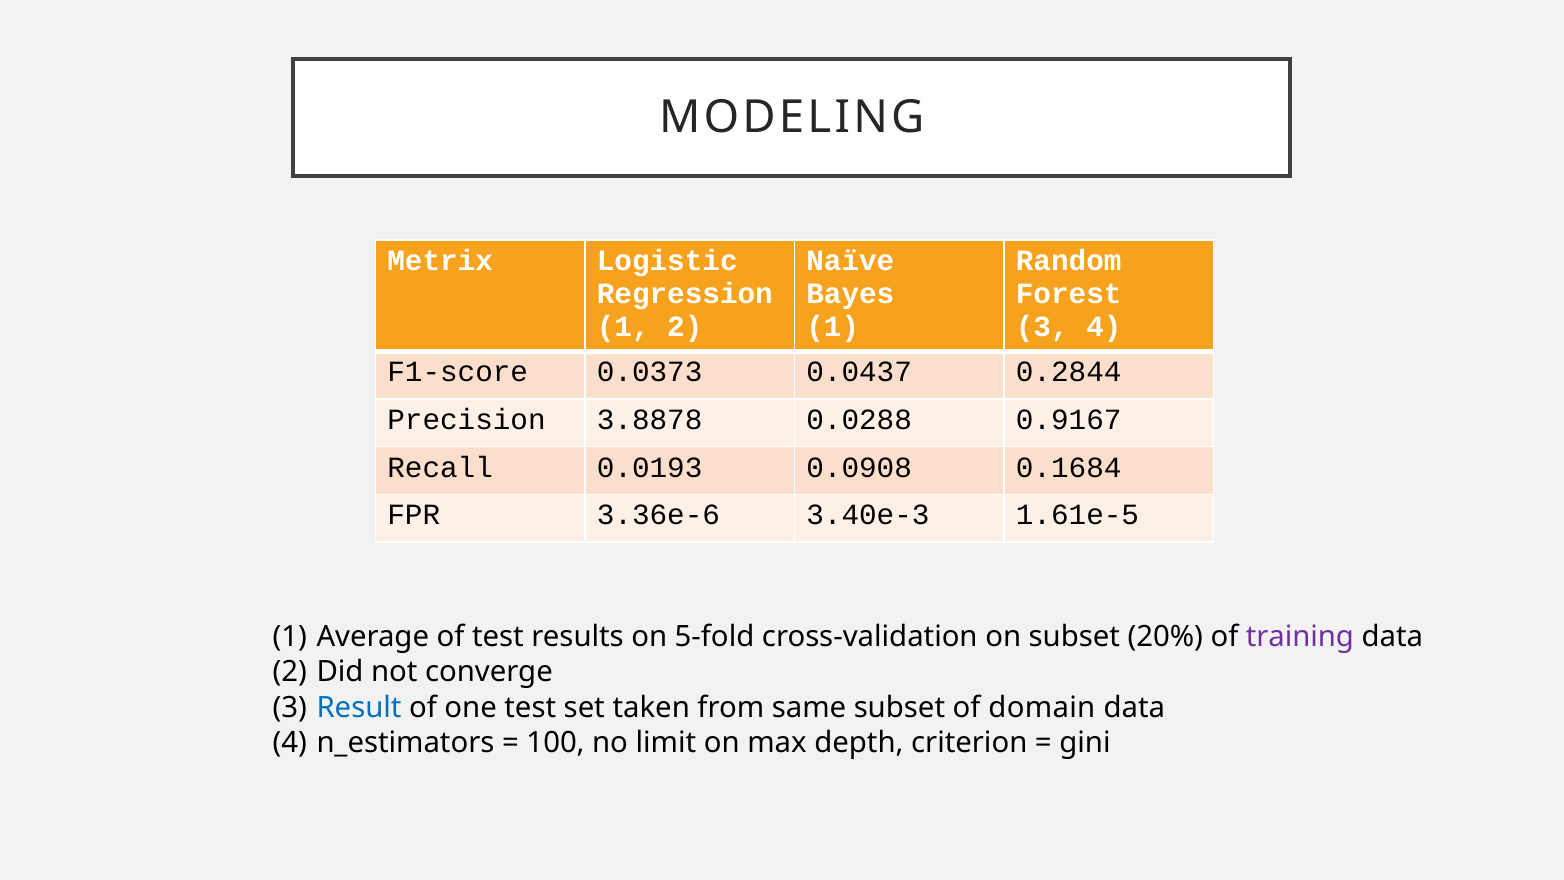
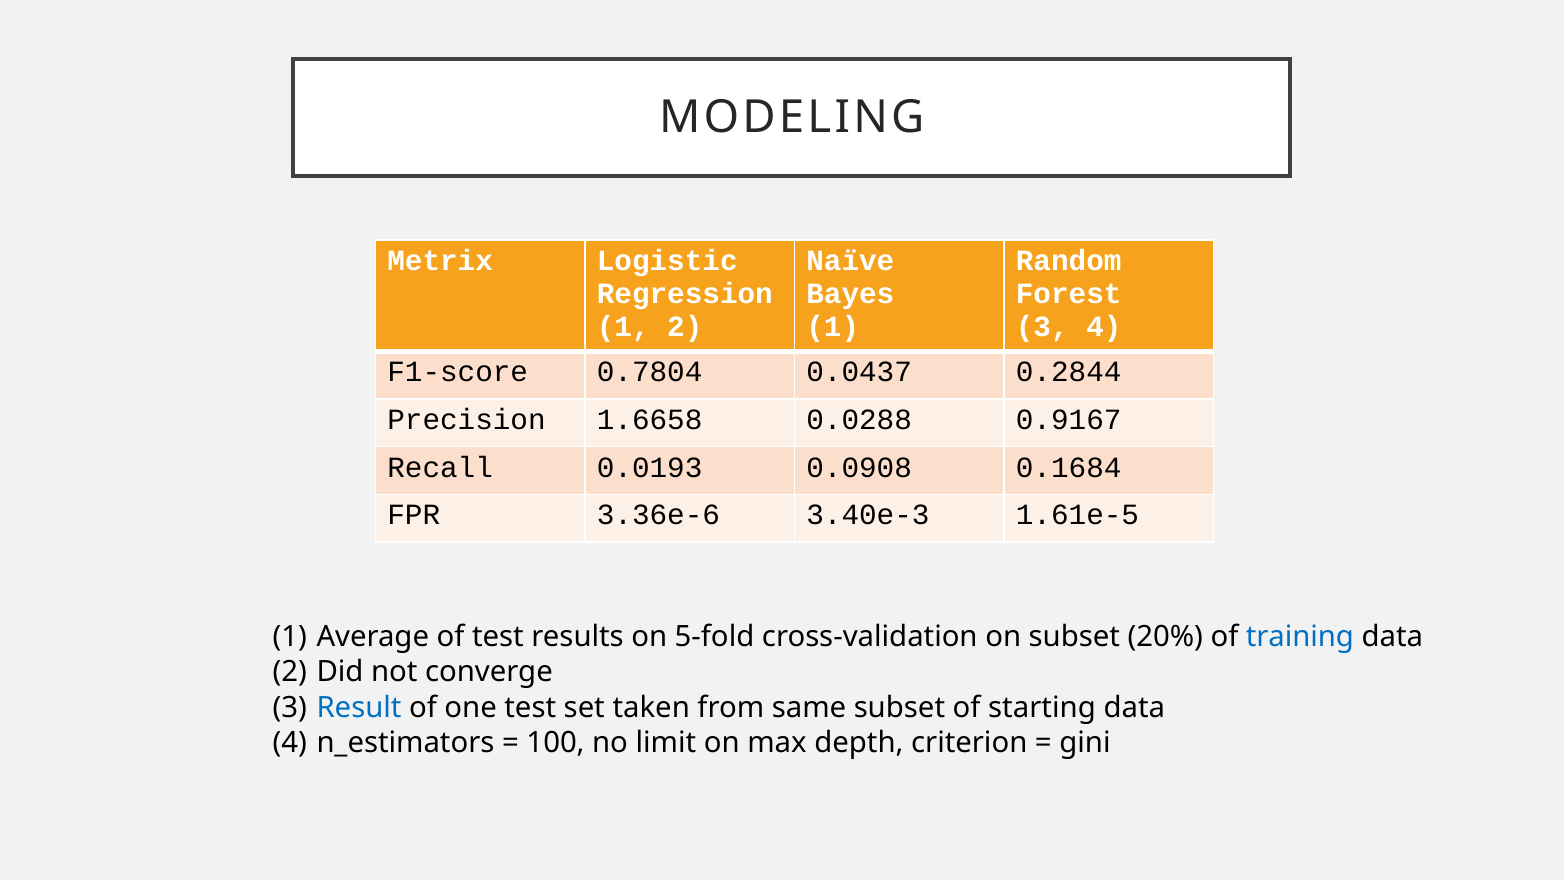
0.0373: 0.0373 -> 0.7804
3.8878: 3.8878 -> 1.6658
training colour: purple -> blue
domain: domain -> starting
